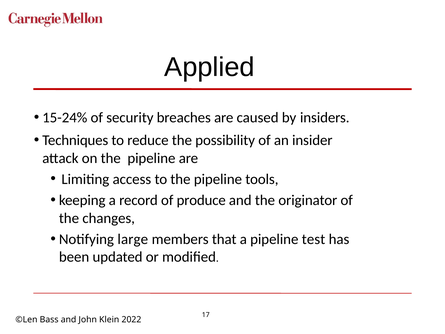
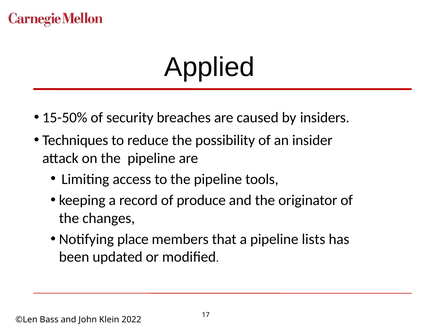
15-24%: 15-24% -> 15-50%
large: large -> place
test: test -> lists
